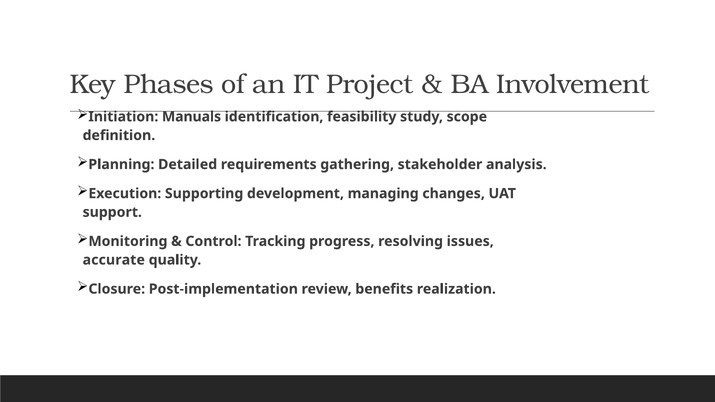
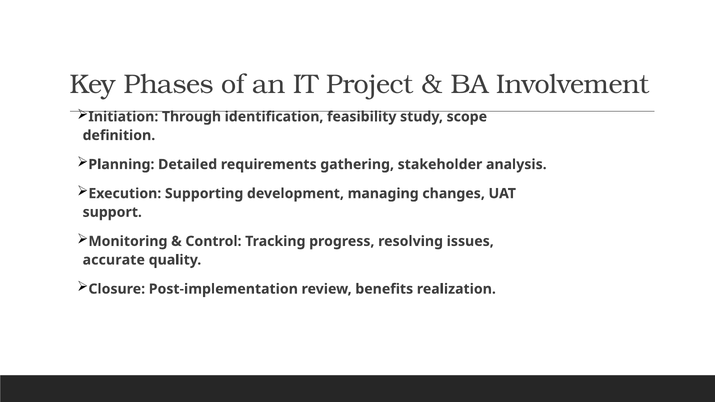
Manuals: Manuals -> Through
